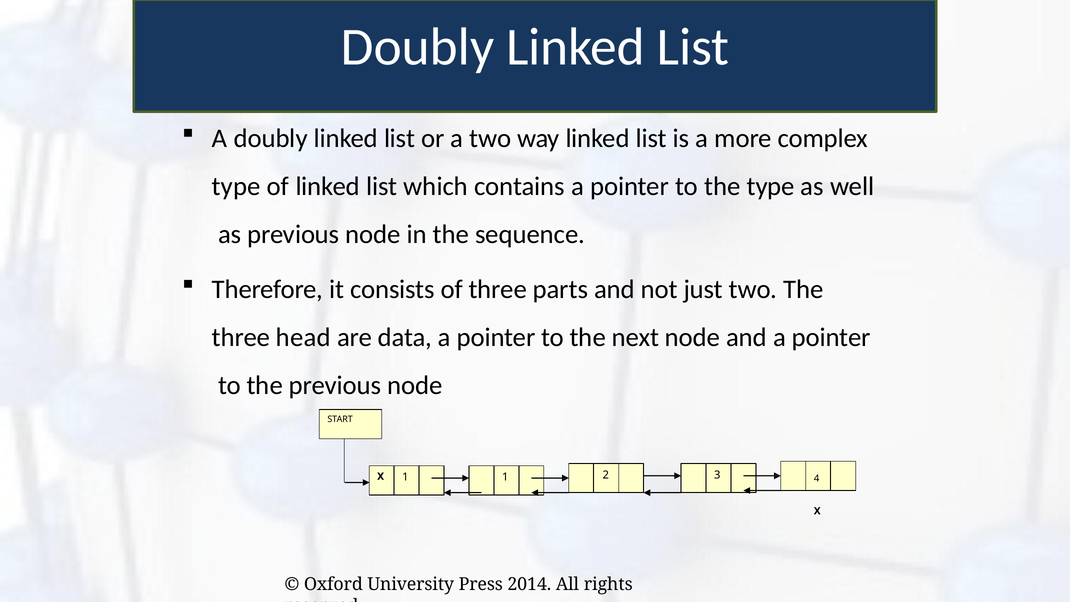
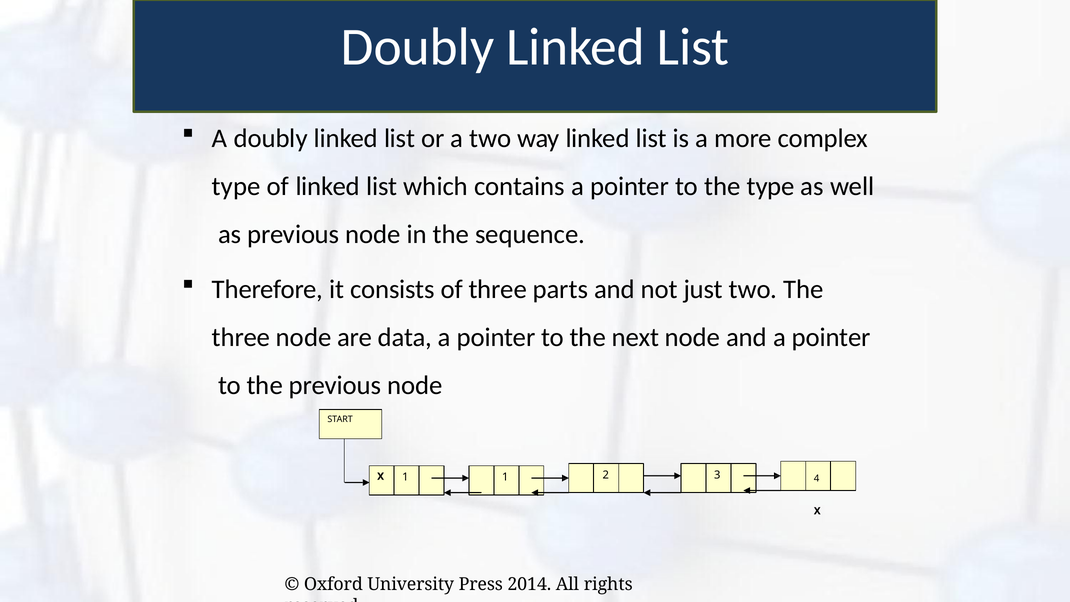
three head: head -> node
